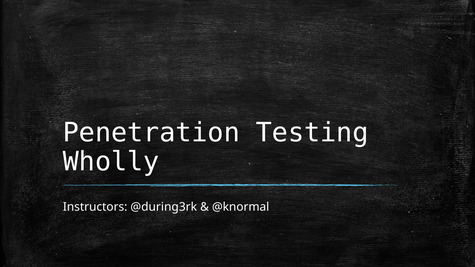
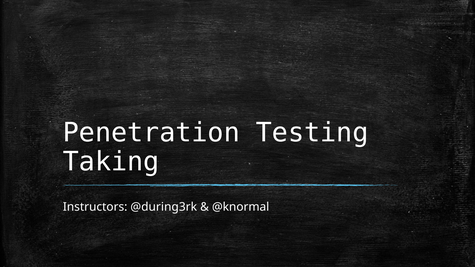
Wholly: Wholly -> Taking
